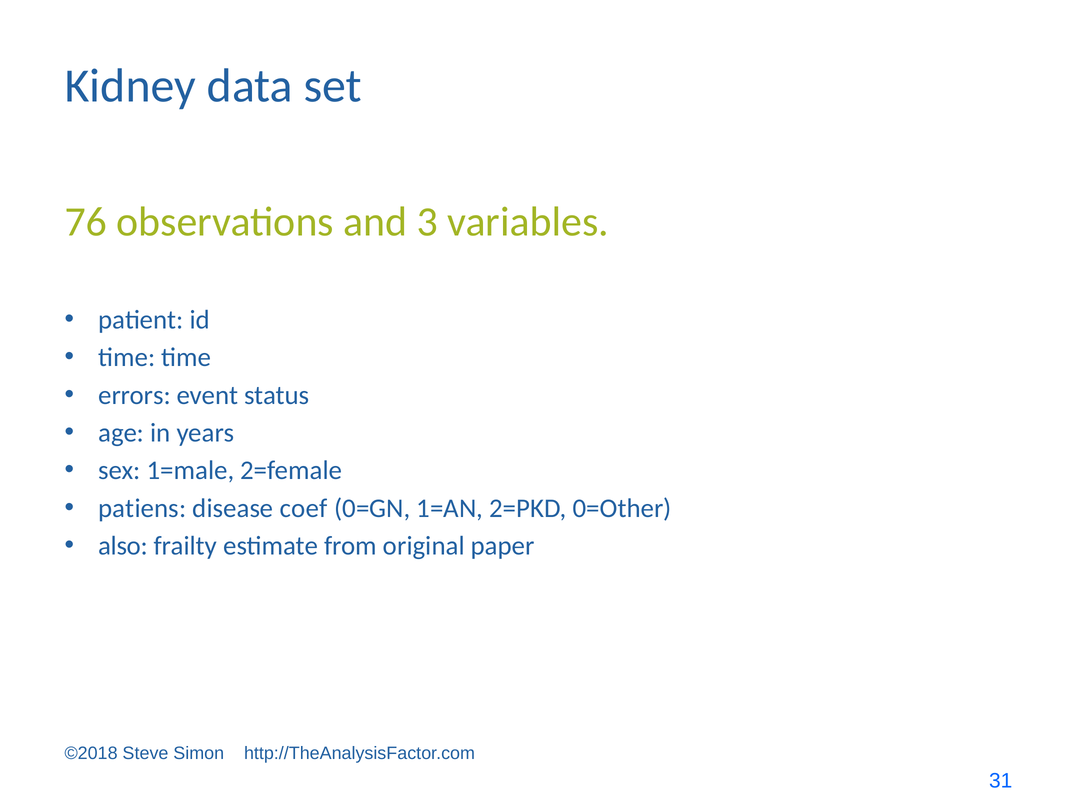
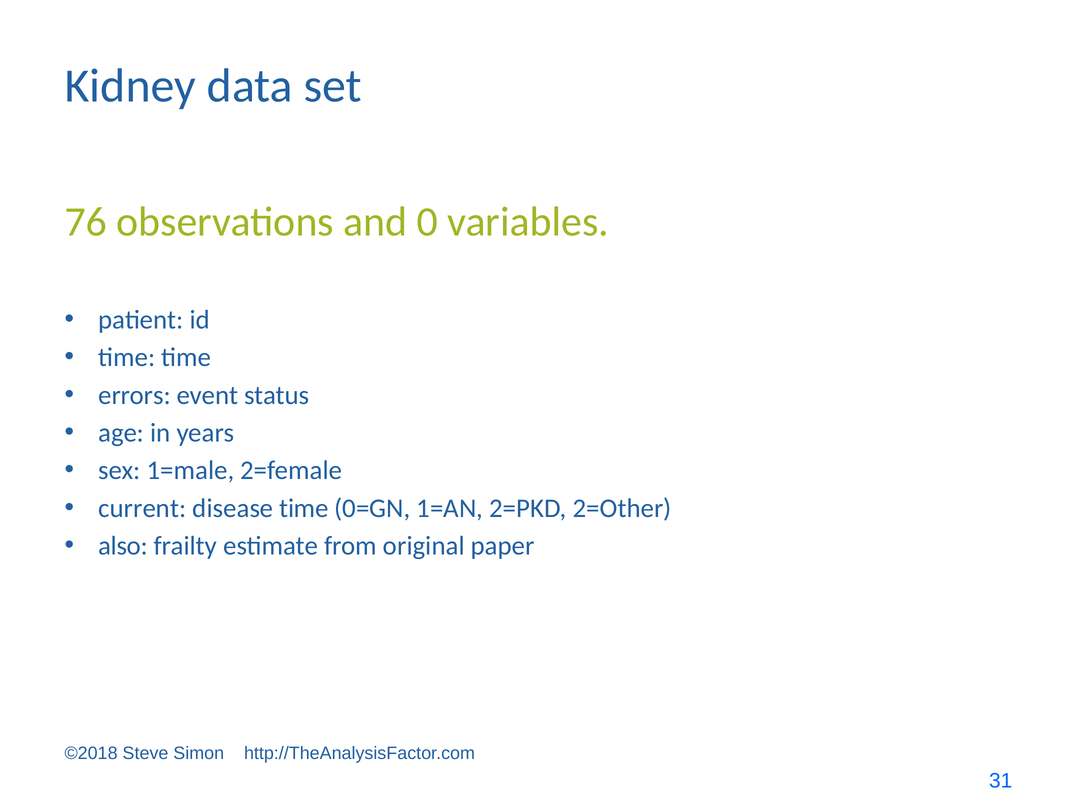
3: 3 -> 0
patiens: patiens -> current
disease coef: coef -> time
0=Other: 0=Other -> 2=Other
